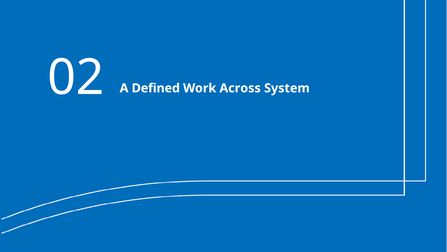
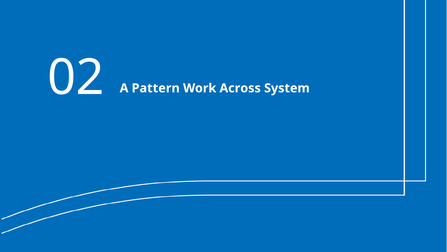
Defined: Defined -> Pattern
